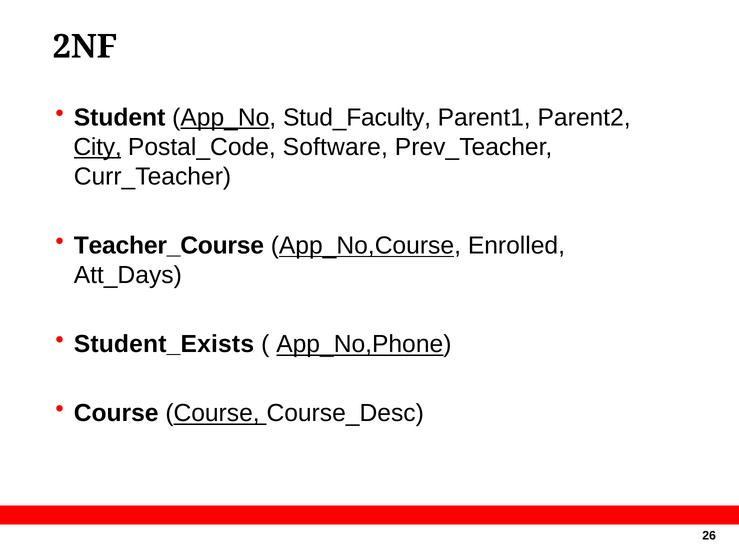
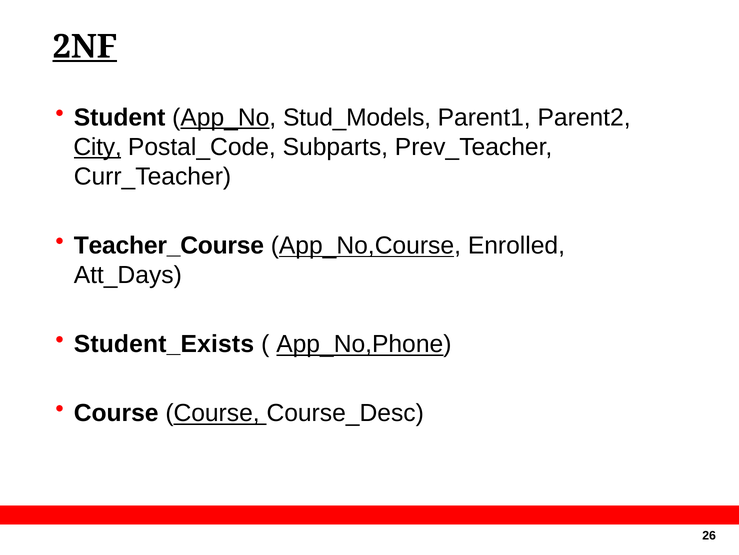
2NF underline: none -> present
Stud_Faculty: Stud_Faculty -> Stud_Models
Software: Software -> Subparts
